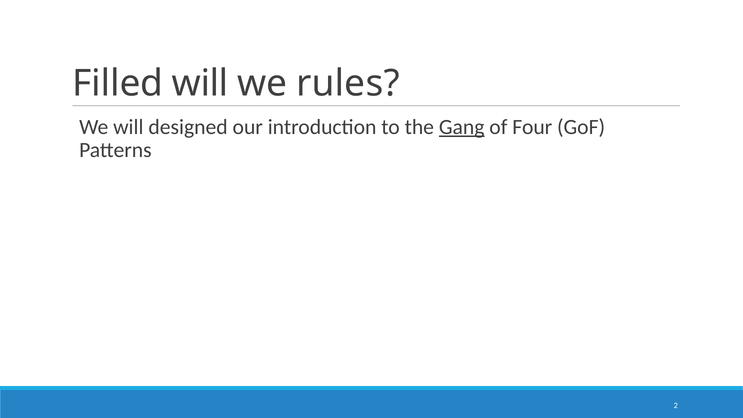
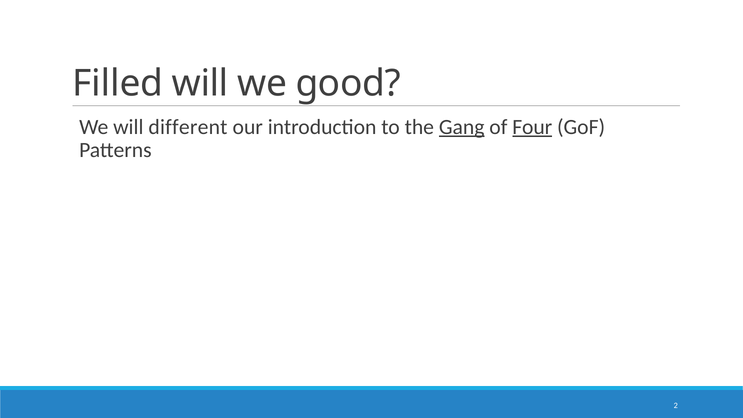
rules: rules -> good
designed: designed -> different
Four underline: none -> present
